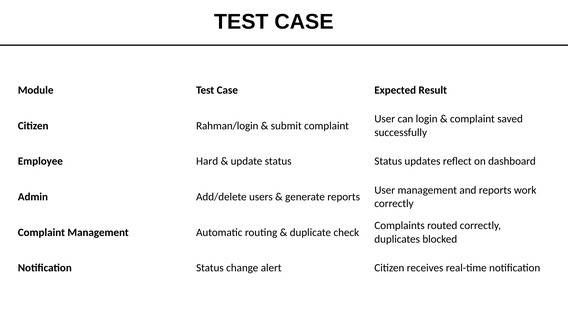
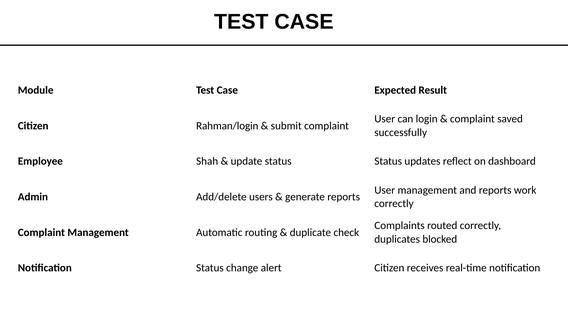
Hard: Hard -> Shah
